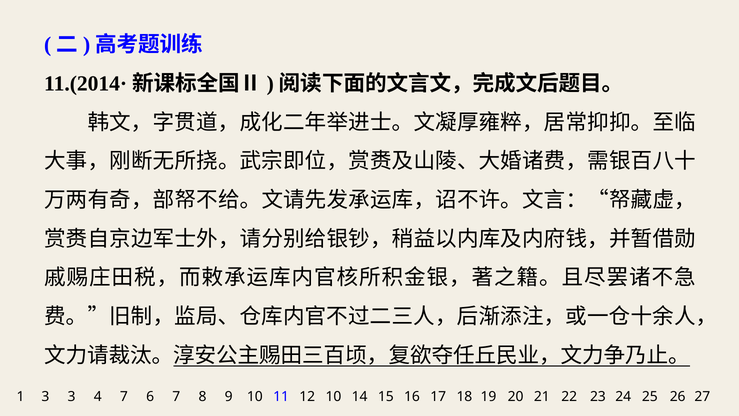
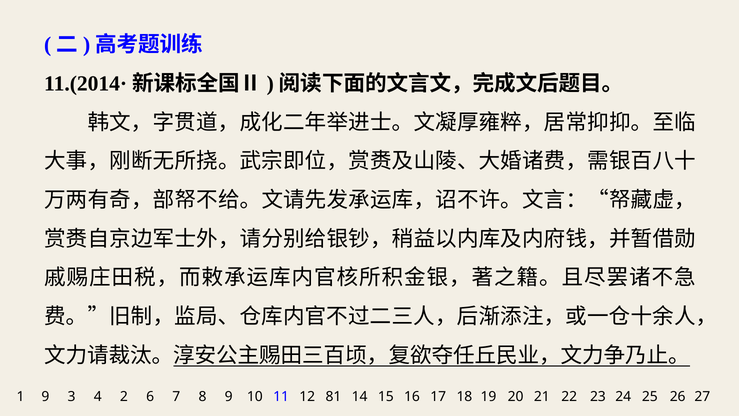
1 3: 3 -> 9
4 7: 7 -> 2
10 10: 10 -> 81
